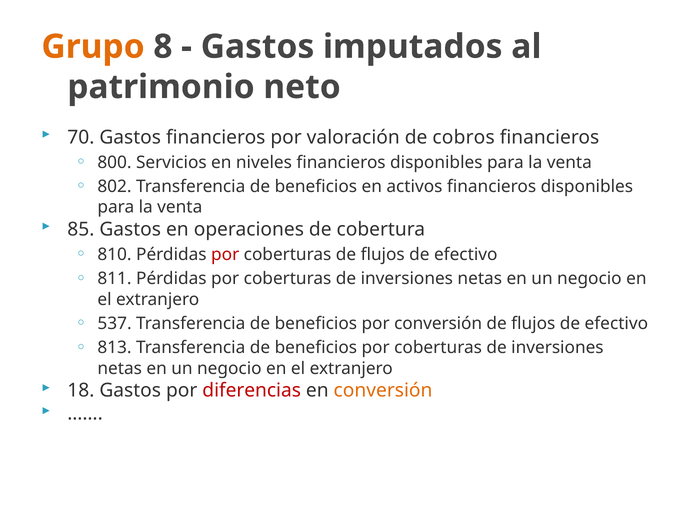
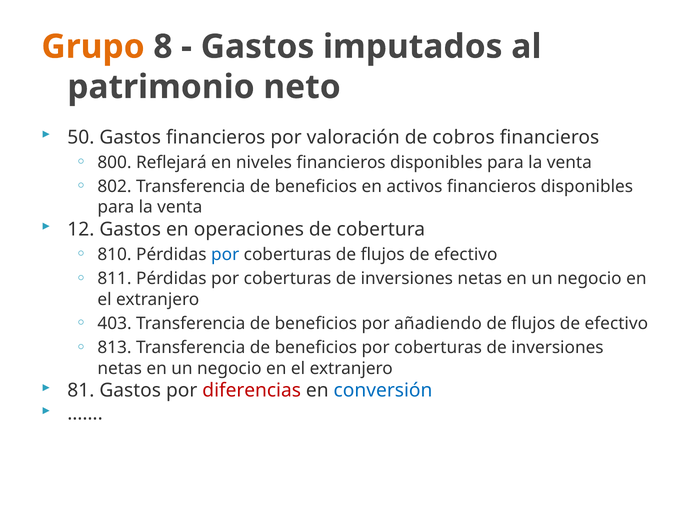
70: 70 -> 50
Servicios: Servicios -> Reflejará
85: 85 -> 12
por at (225, 254) colour: red -> blue
537: 537 -> 403
por conversión: conversión -> añadiendo
18: 18 -> 81
conversión at (383, 390) colour: orange -> blue
